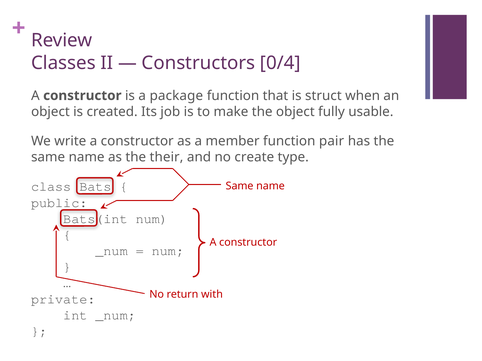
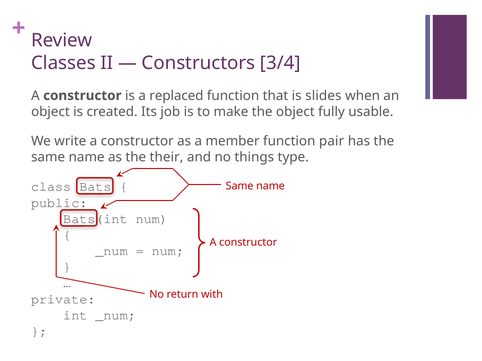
0/4: 0/4 -> 3/4
package: package -> replaced
struct: struct -> slides
create: create -> things
